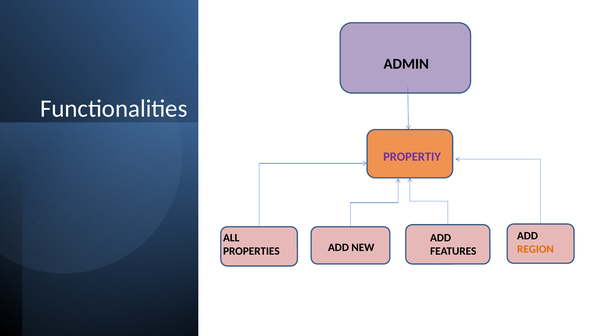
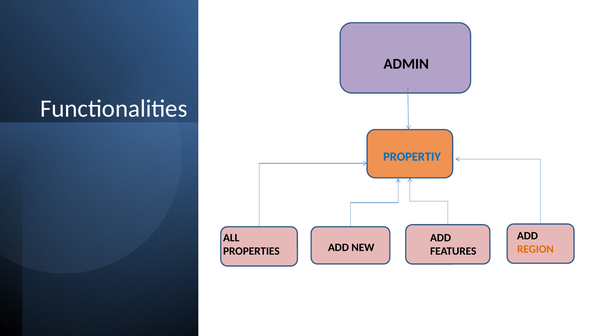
PROPERTIY colour: purple -> blue
